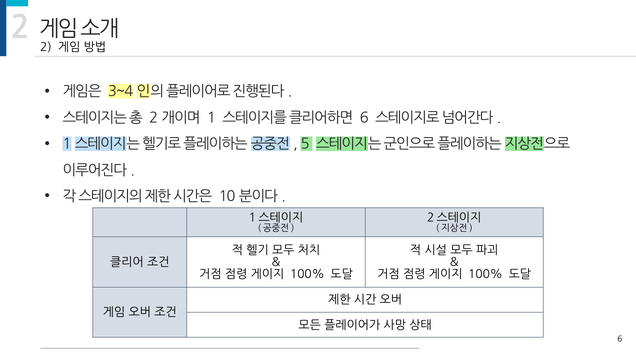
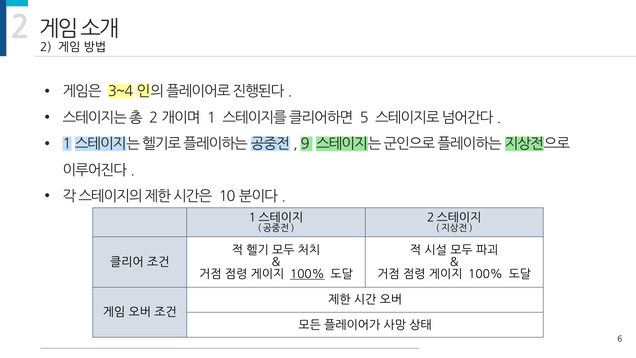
6 at (364, 118): 6 -> 5
5: 5 -> 9
100% at (307, 274) underline: none -> present
